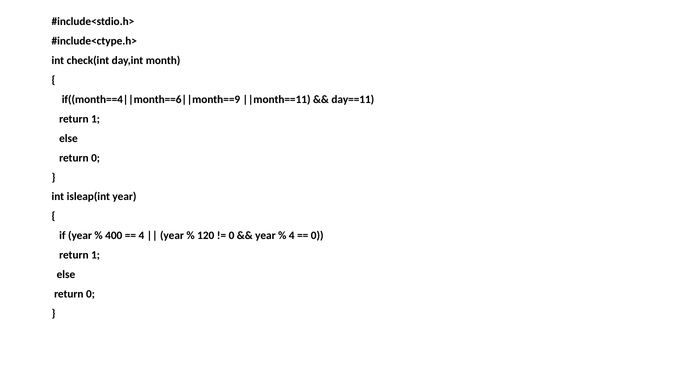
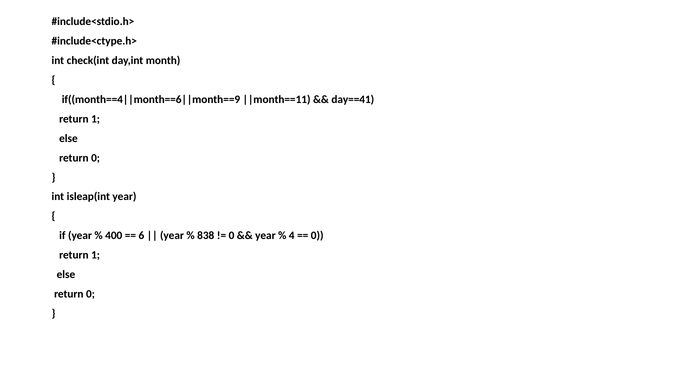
day==11: day==11 -> day==41
4 at (141, 236): 4 -> 6
120: 120 -> 838
